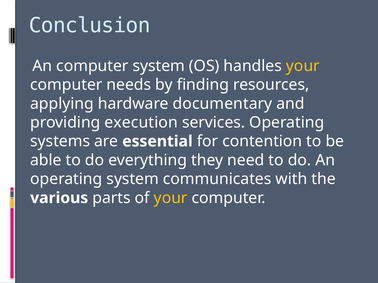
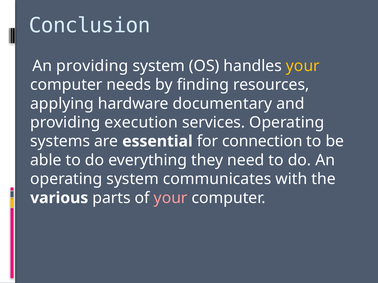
An computer: computer -> providing
contention: contention -> connection
your at (171, 198) colour: yellow -> pink
